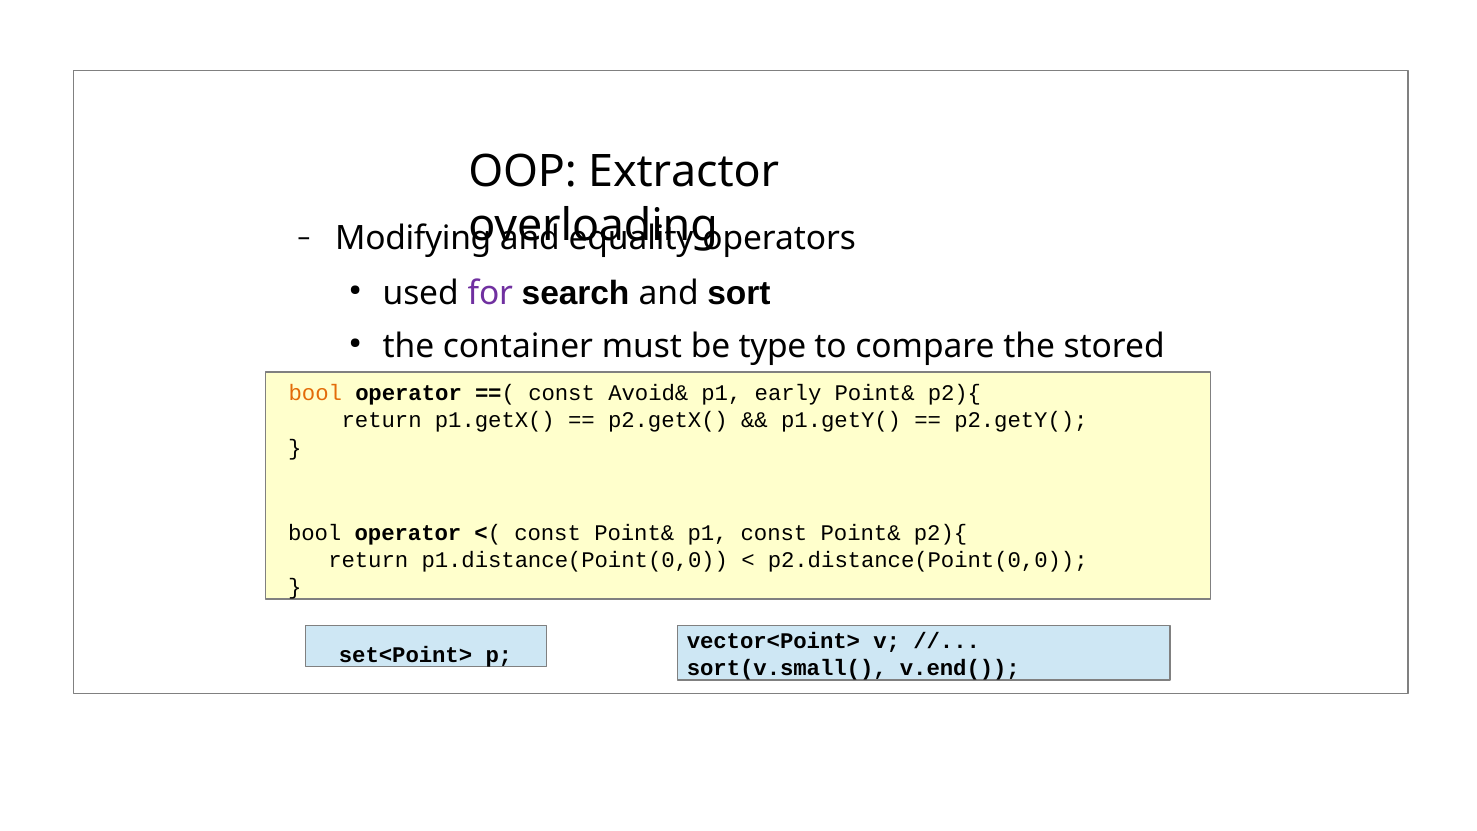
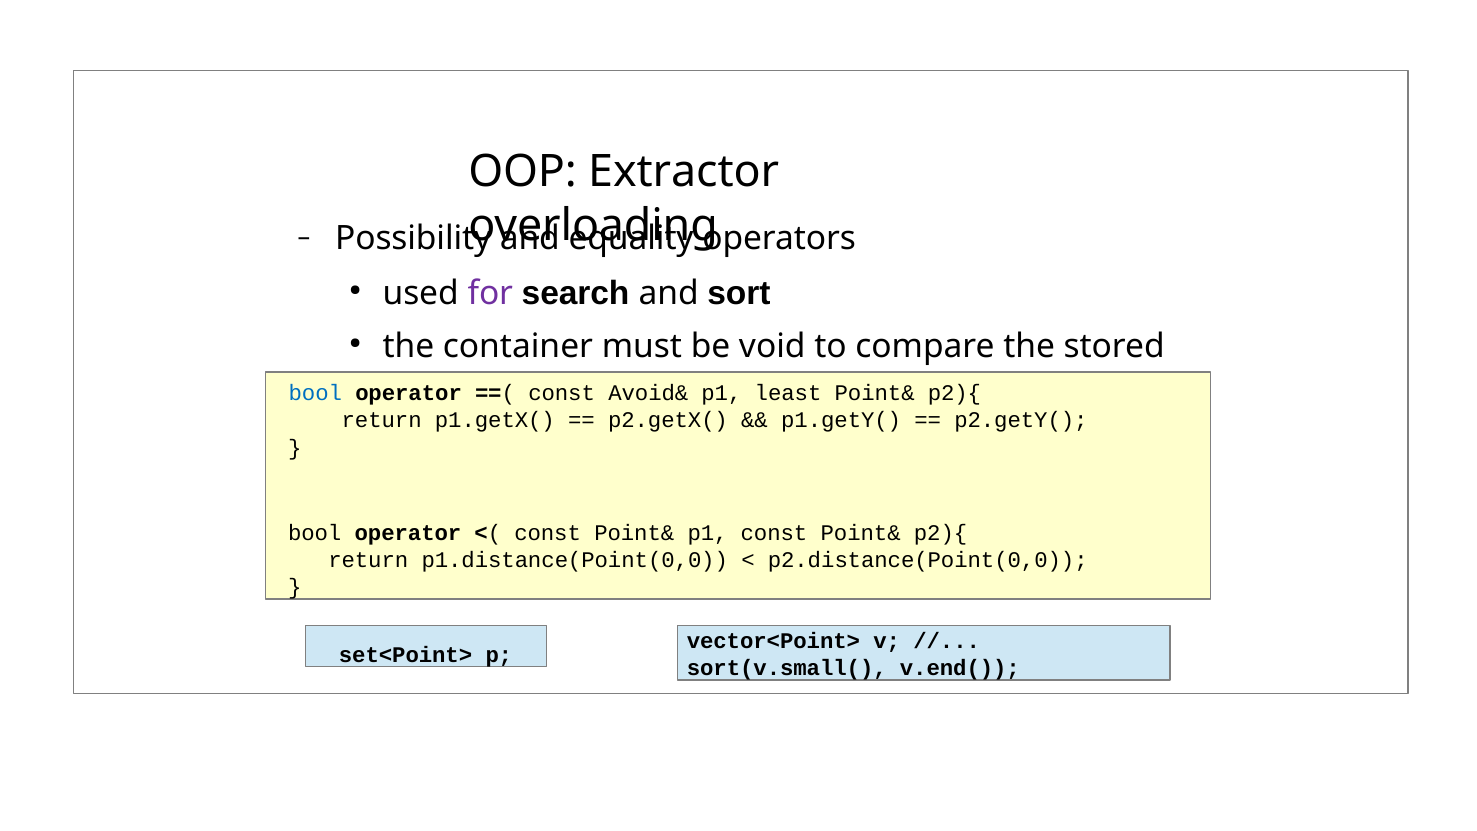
Modifying: Modifying -> Possibility
type: type -> void
bool at (315, 393) colour: orange -> blue
early: early -> least
